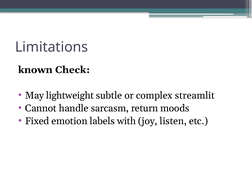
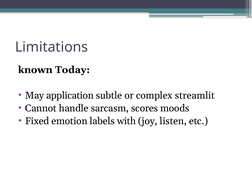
Check: Check -> Today
lightweight: lightweight -> application
return: return -> scores
